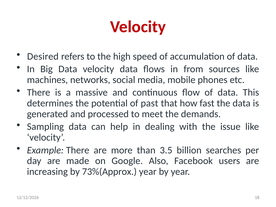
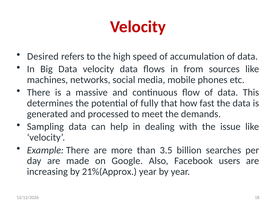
past: past -> fully
73%(Approx: 73%(Approx -> 21%(Approx
